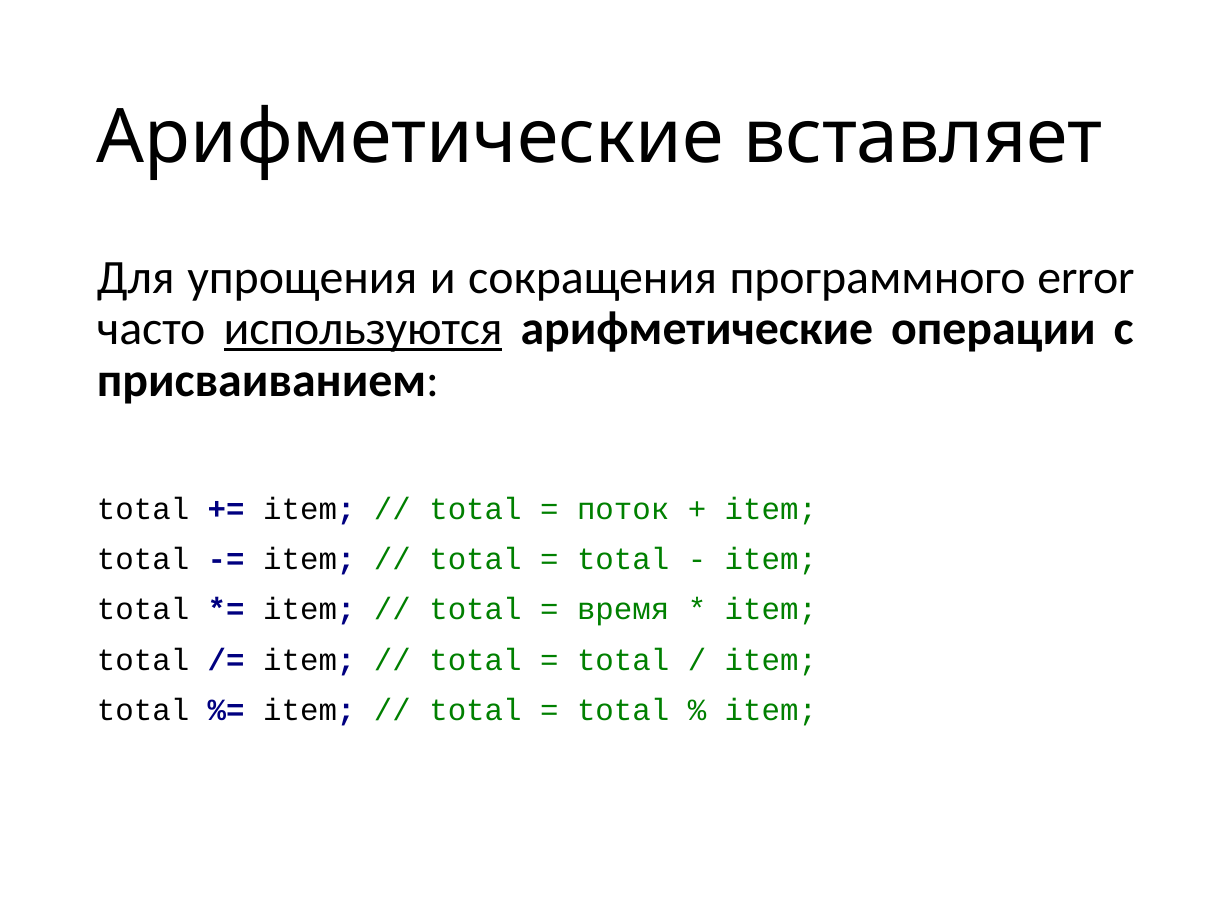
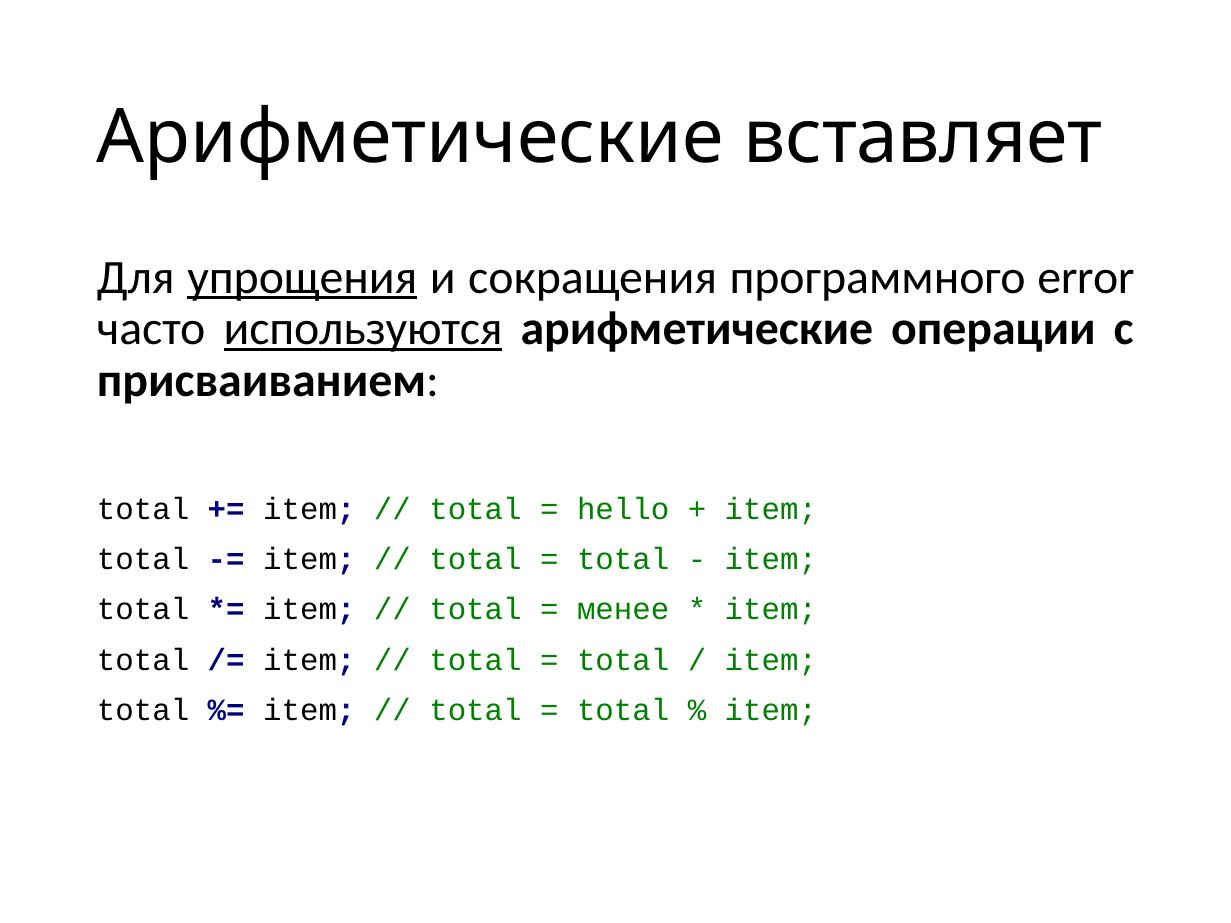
упрощения underline: none -> present
поток: поток -> hello
время: время -> менее
